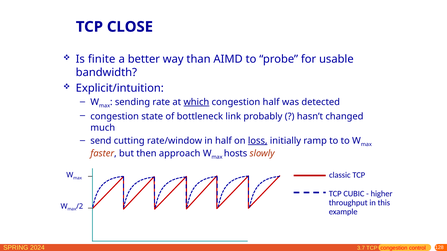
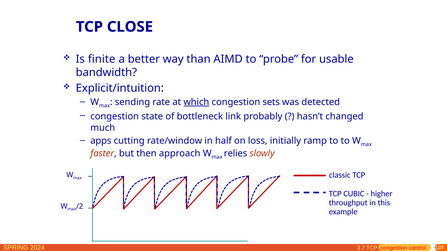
congestion half: half -> sets
send: send -> apps
loss underline: present -> none
hosts: hosts -> relies
